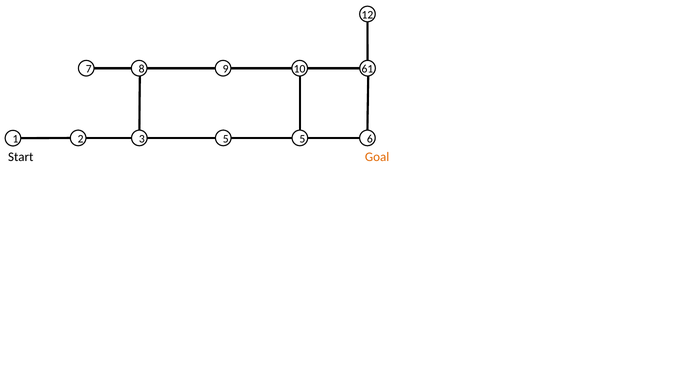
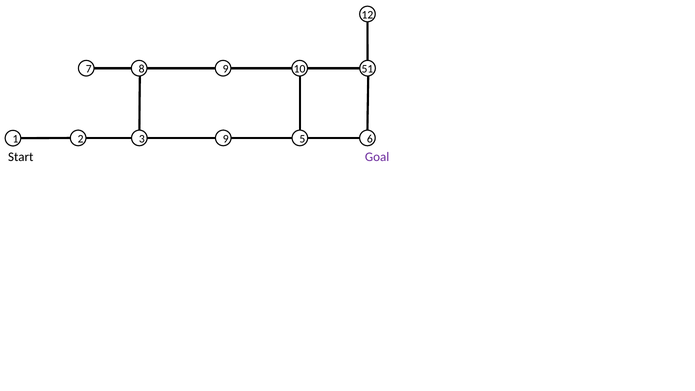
61: 61 -> 51
3 5: 5 -> 9
Goal colour: orange -> purple
